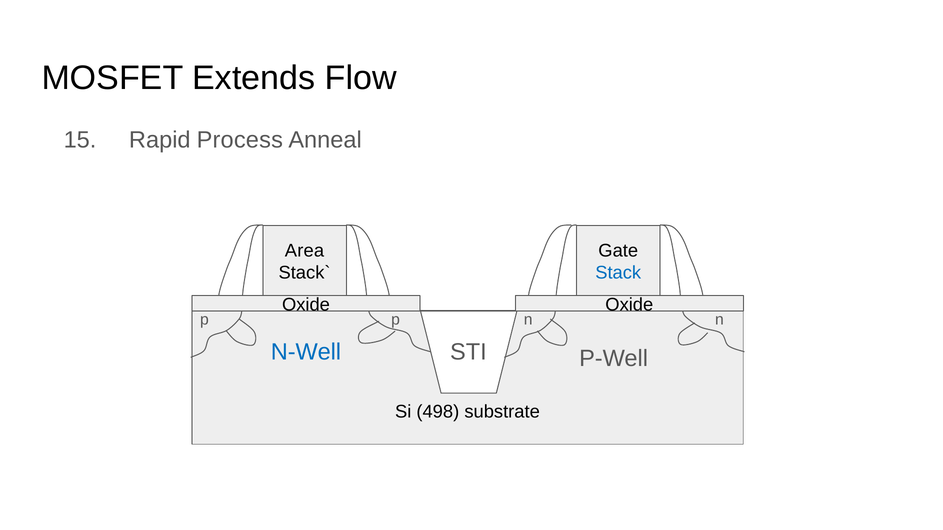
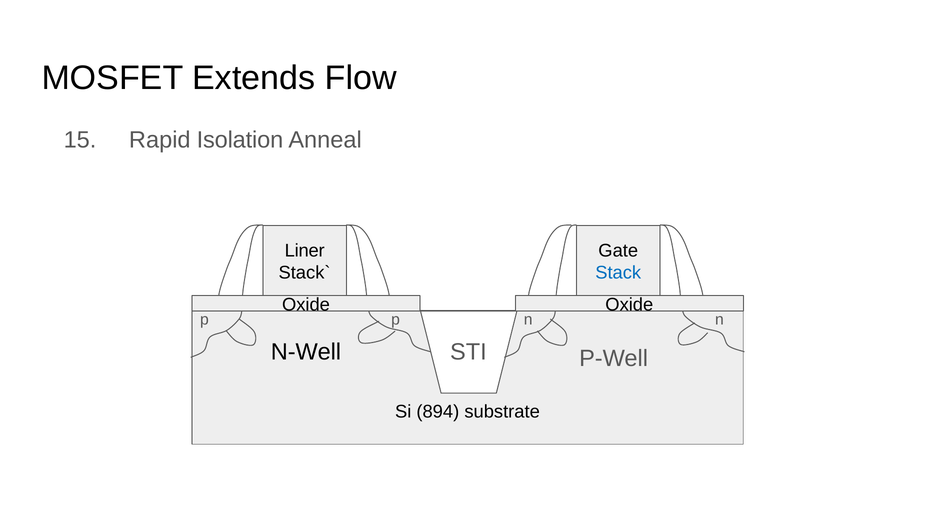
Process: Process -> Isolation
Area: Area -> Liner
N-Well colour: blue -> black
498: 498 -> 894
